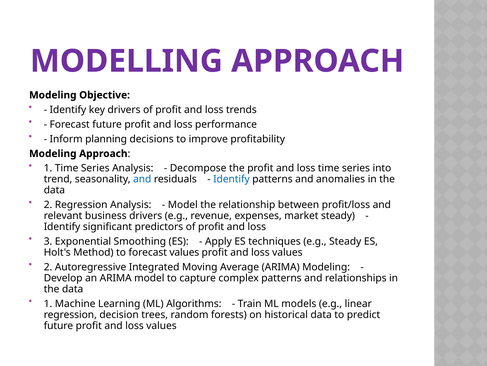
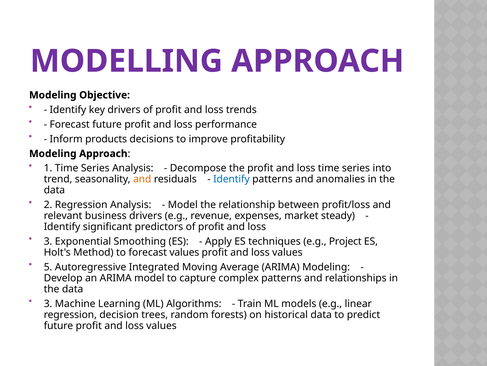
planning: planning -> products
and at (142, 179) colour: blue -> orange
e.g Steady: Steady -> Project
2 at (48, 267): 2 -> 5
1 at (48, 303): 1 -> 3
